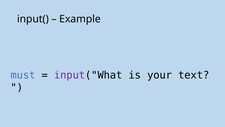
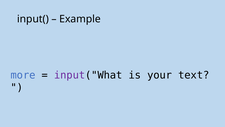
must: must -> more
